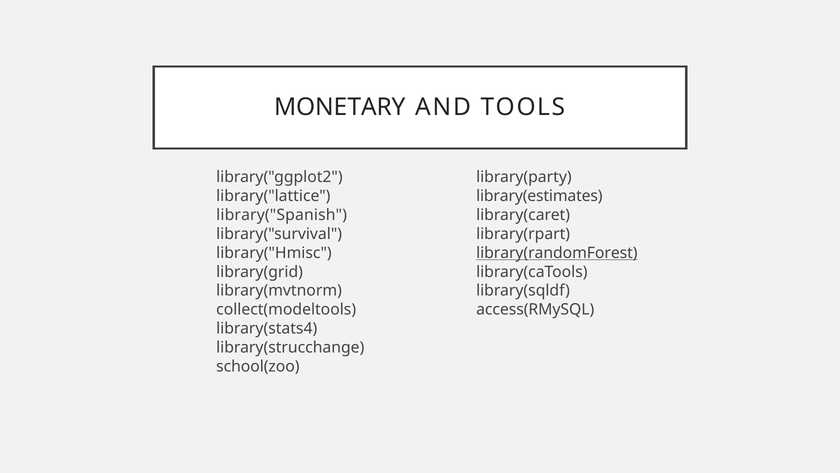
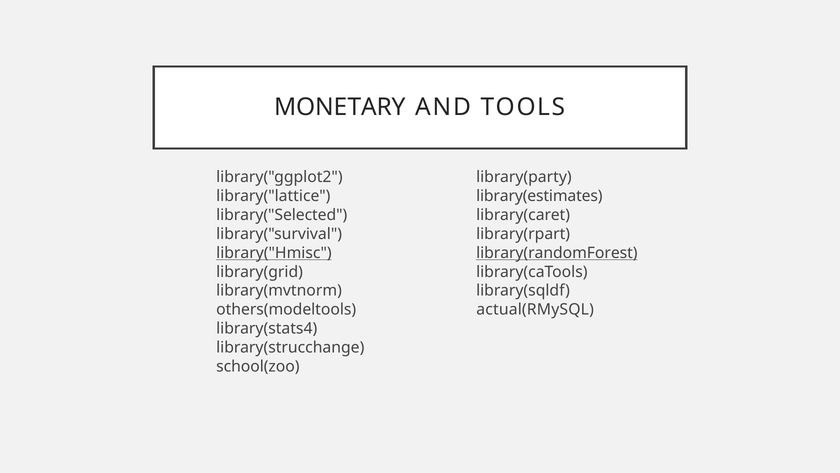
library("Spanish: library("Spanish -> library("Selected
library("Hmisc underline: none -> present
collect(modeltools: collect(modeltools -> others(modeltools
access(RMySQL: access(RMySQL -> actual(RMySQL
